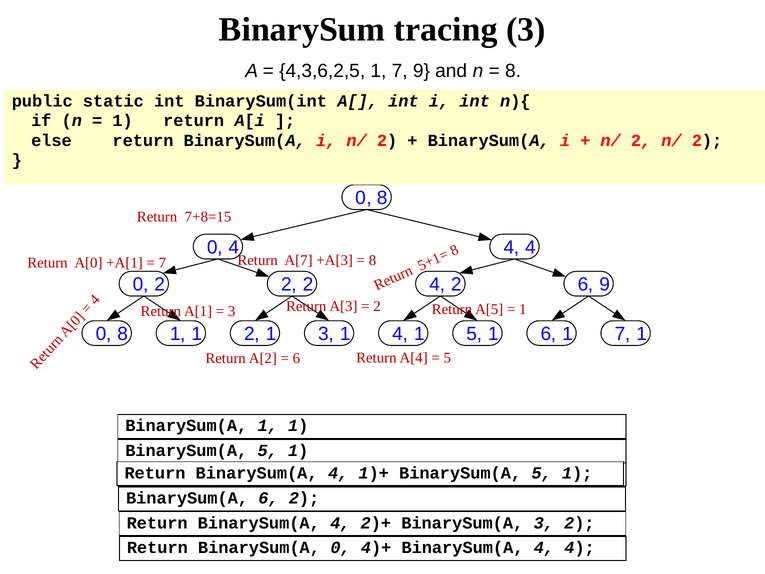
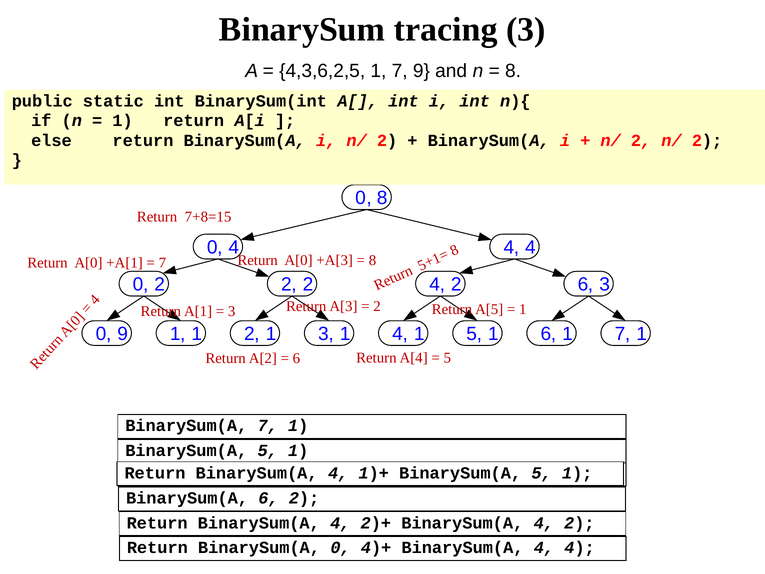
A[7 at (299, 260): A[7 -> A[0
6 9: 9 -> 3
8 at (123, 334): 8 -> 9
BinarySum(A 1: 1 -> 7
2)+ BinarySum(A 3: 3 -> 4
